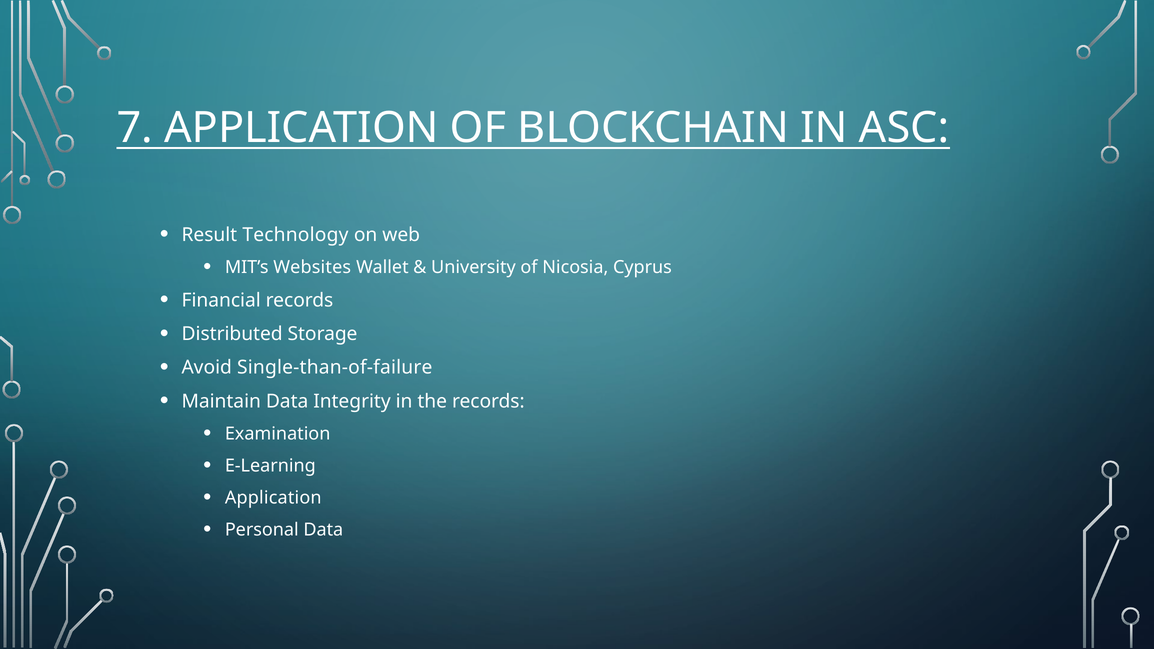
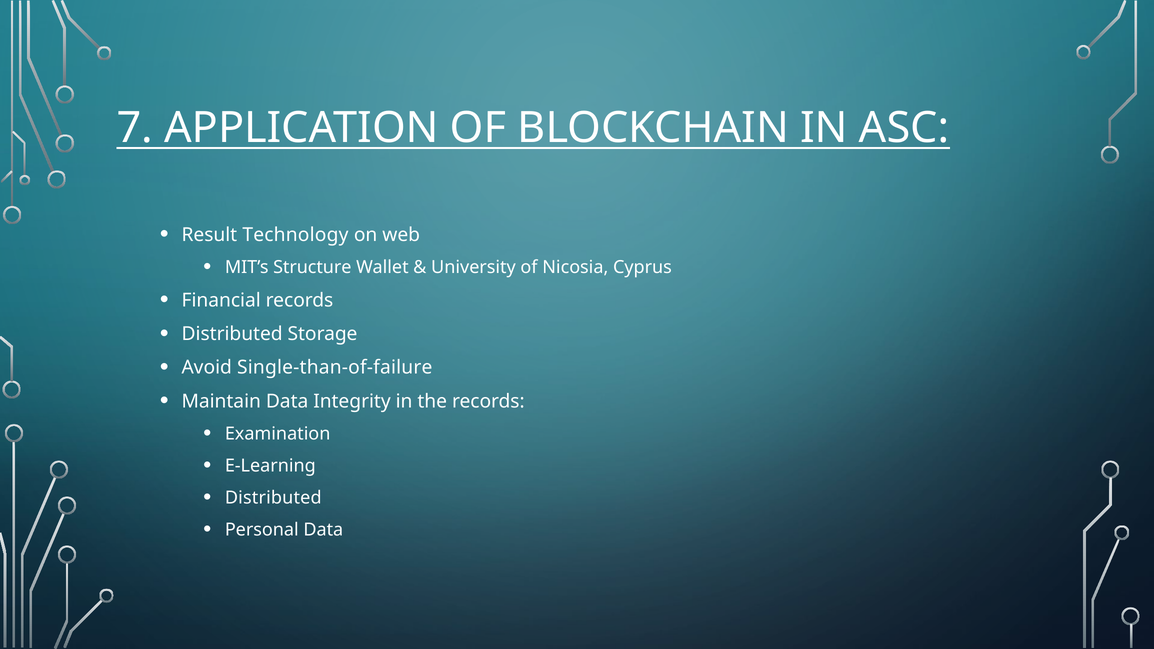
Websites: Websites -> Structure
Application at (273, 498): Application -> Distributed
